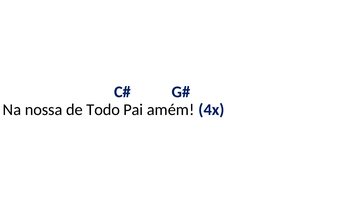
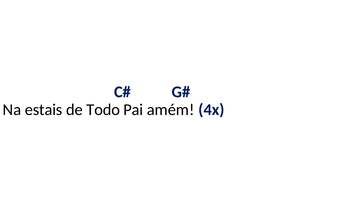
nossa: nossa -> estais
